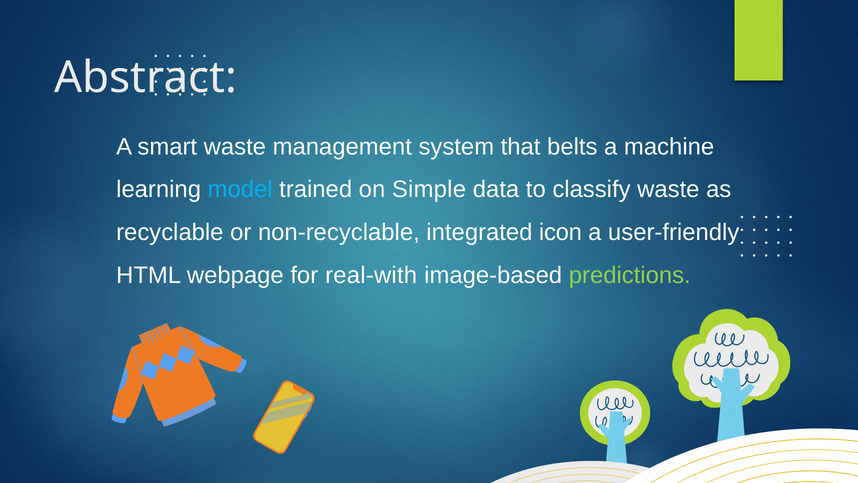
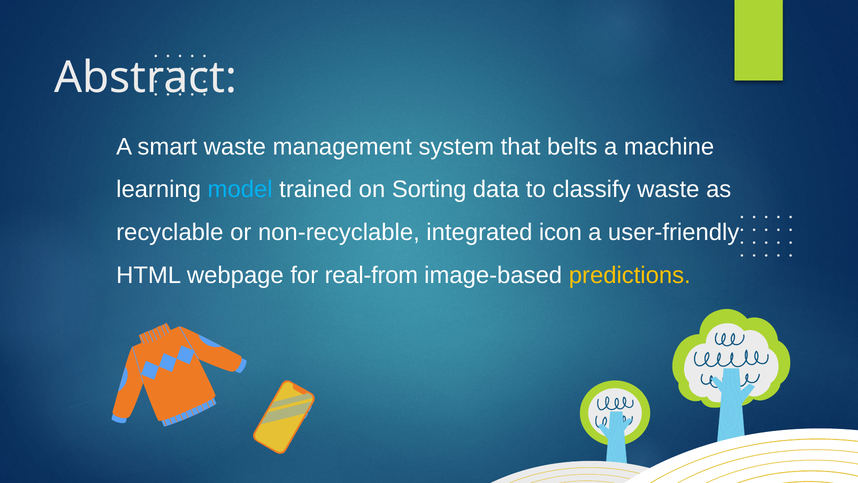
Simple: Simple -> Sorting
real-with: real-with -> real-from
predictions colour: light green -> yellow
